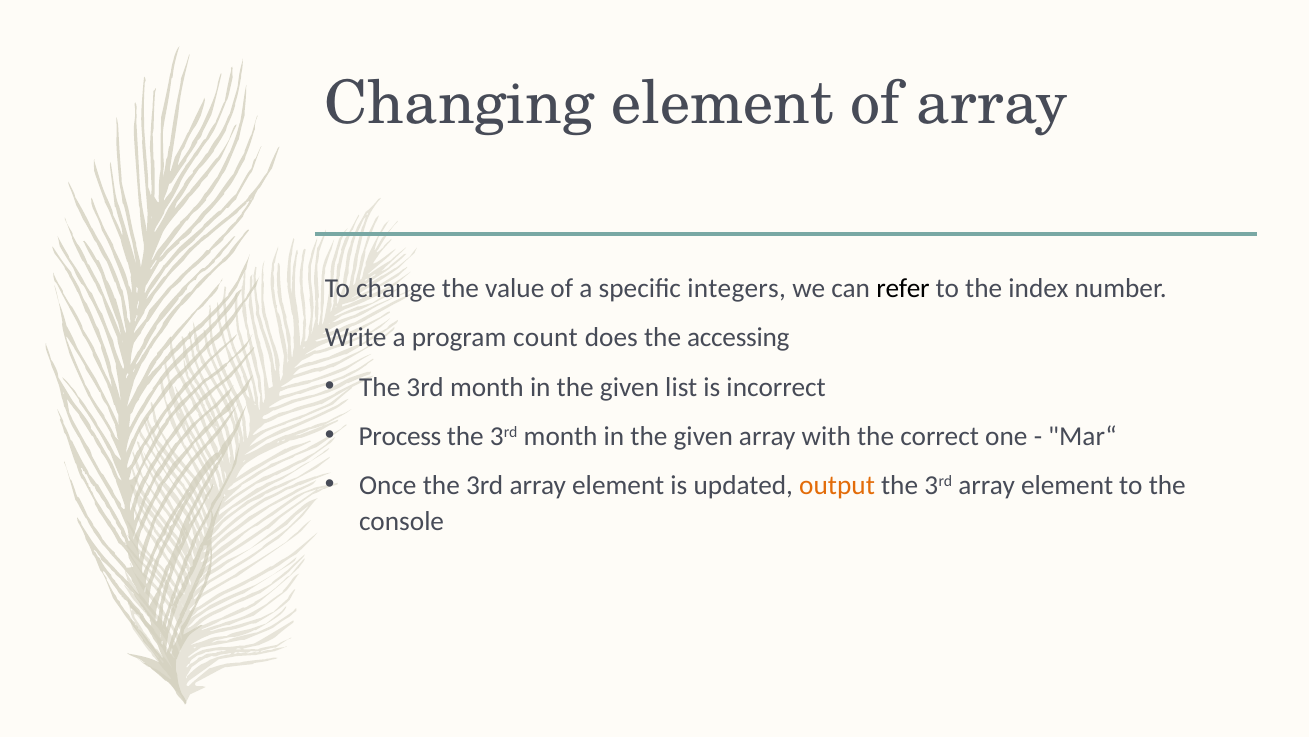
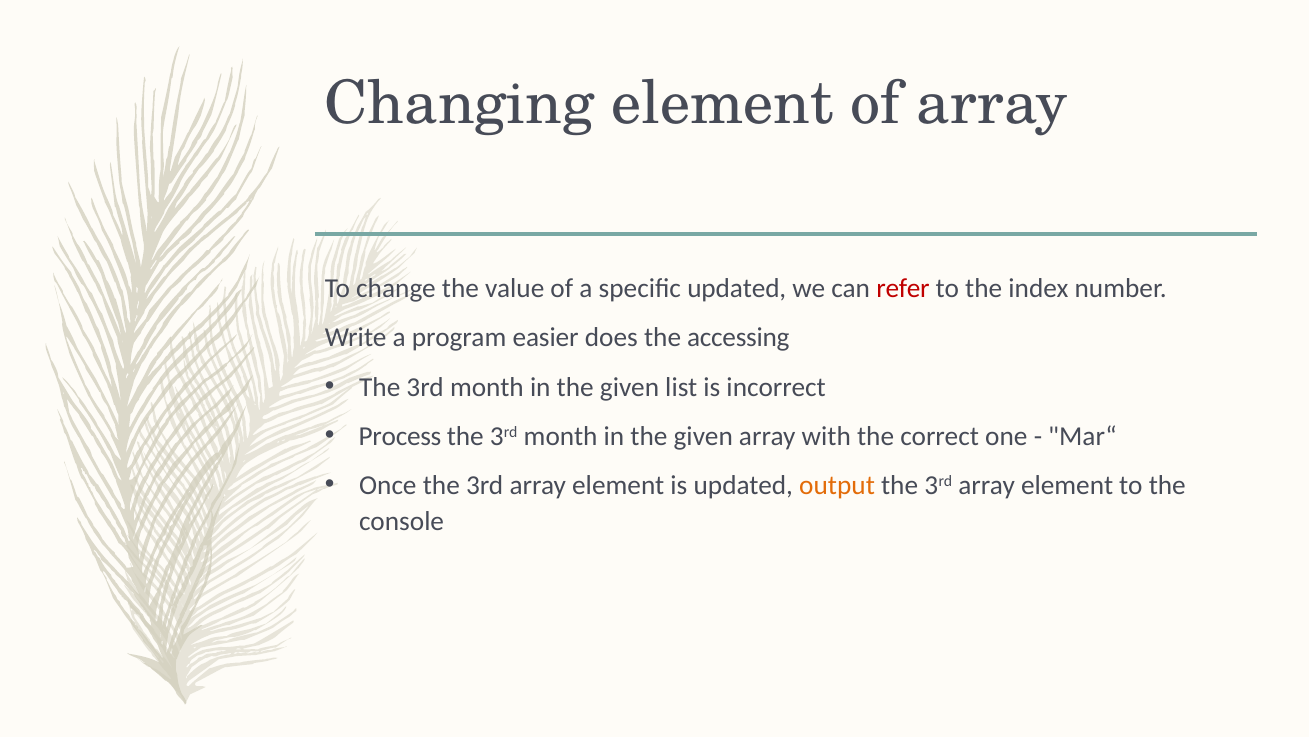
specific integers: integers -> updated
refer colour: black -> red
count: count -> easier
